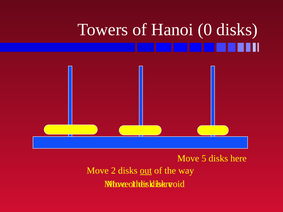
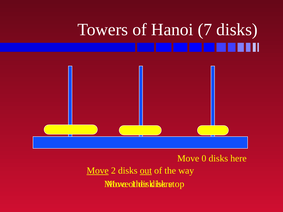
0: 0 -> 7
5: 5 -> 0
Move at (98, 171) underline: none -> present
void: void -> stop
